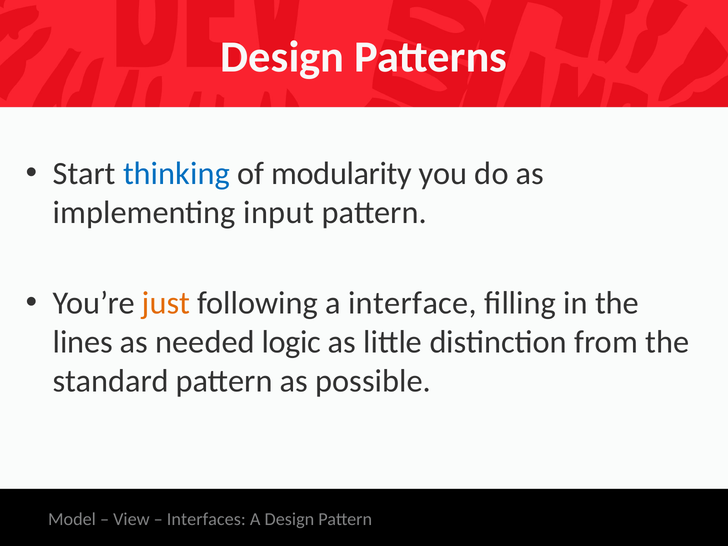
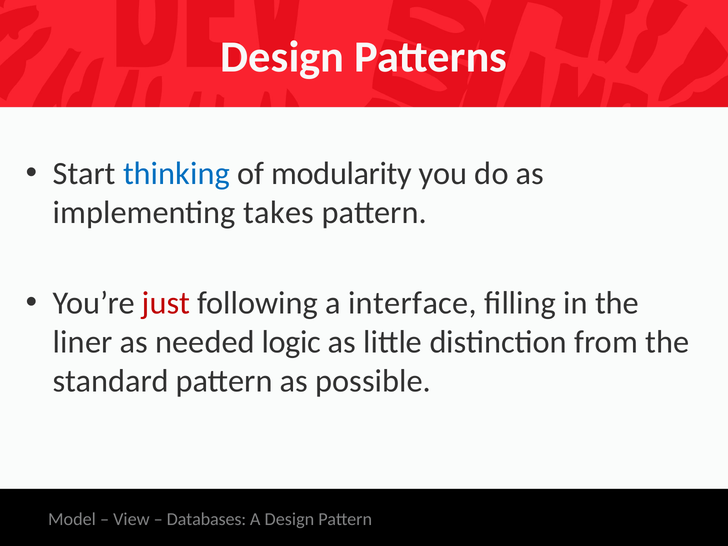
input: input -> takes
just colour: orange -> red
lines: lines -> liner
Interfaces: Interfaces -> Databases
